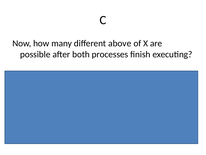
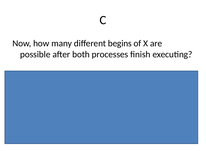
different above: above -> begins
